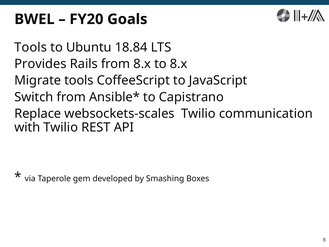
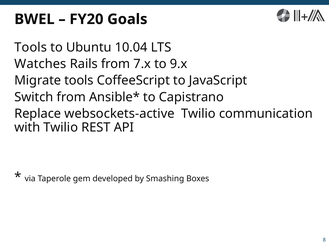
18.84: 18.84 -> 10.04
Provides: Provides -> Watches
from 8.x: 8.x -> 7.x
to 8.x: 8.x -> 9.x
websockets-scales: websockets-scales -> websockets-active
